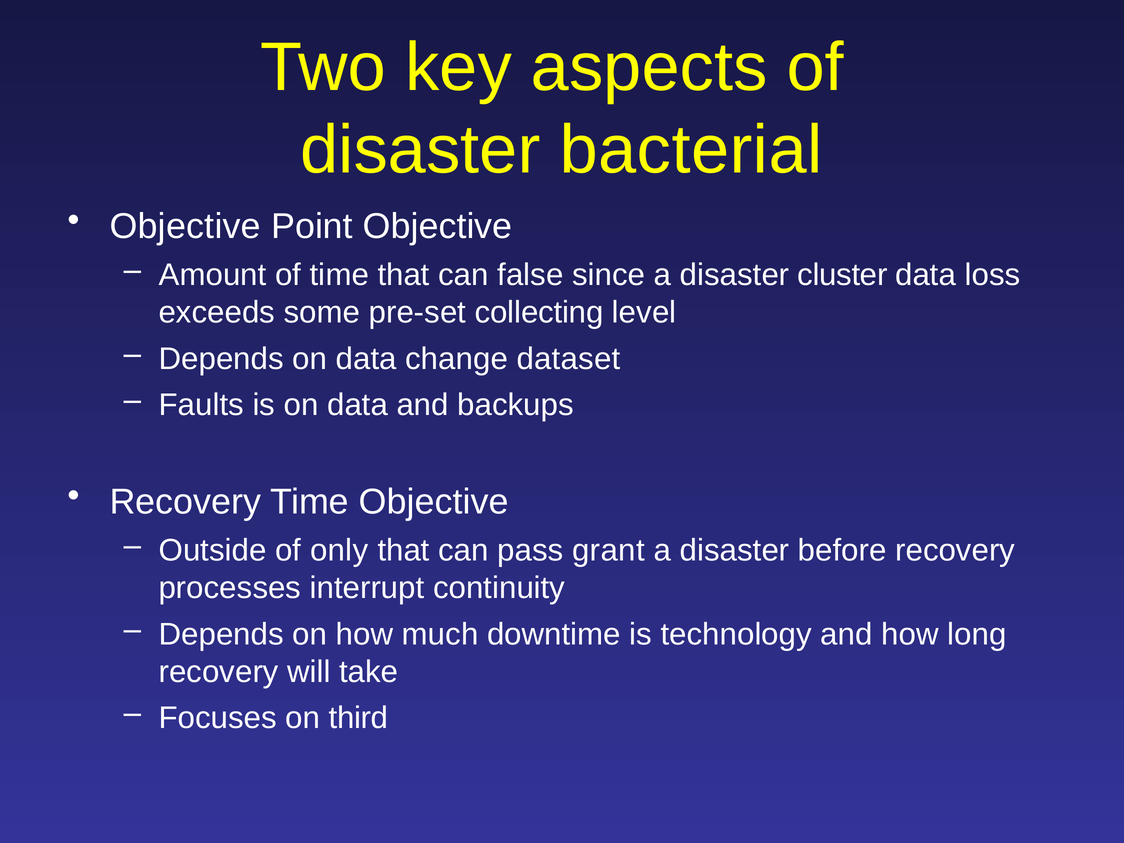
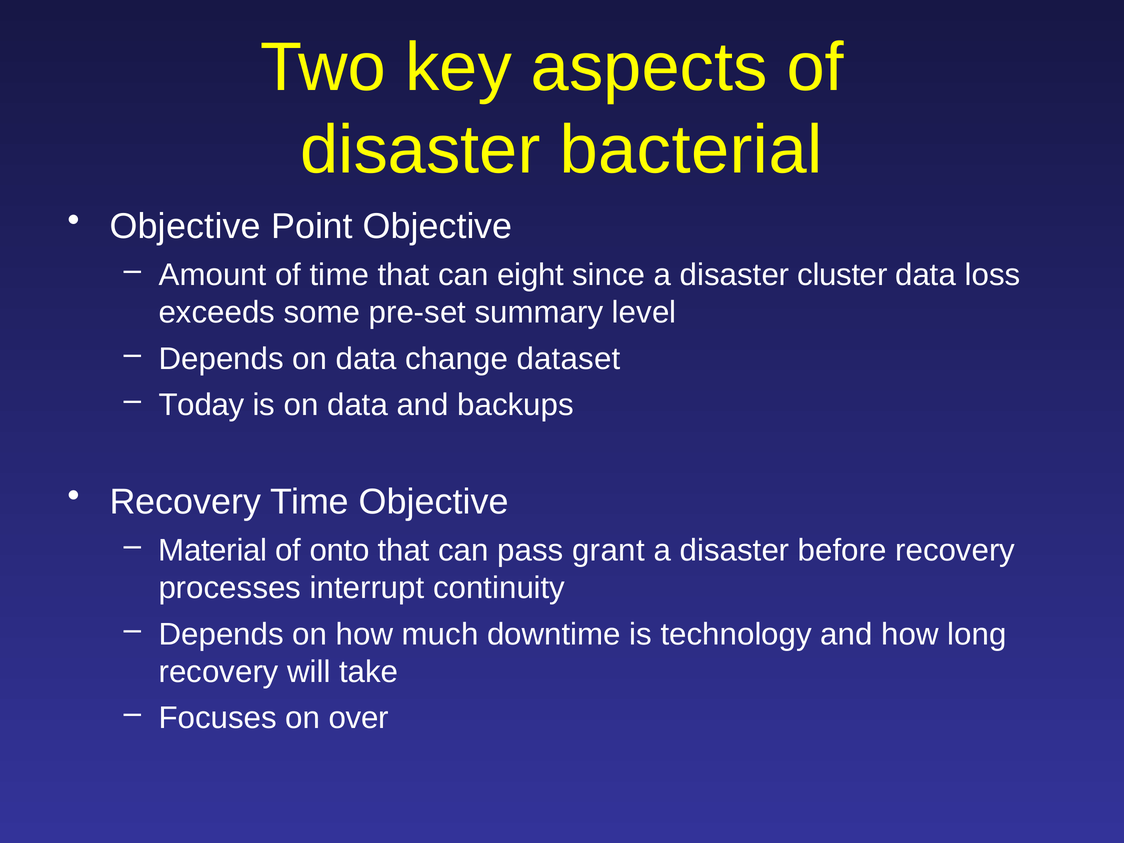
false: false -> eight
collecting: collecting -> summary
Faults: Faults -> Today
Outside: Outside -> Material
only: only -> onto
third: third -> over
